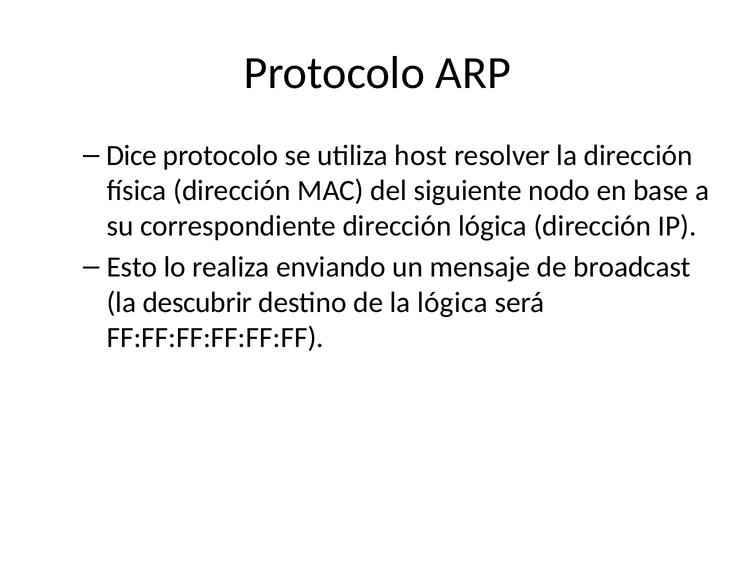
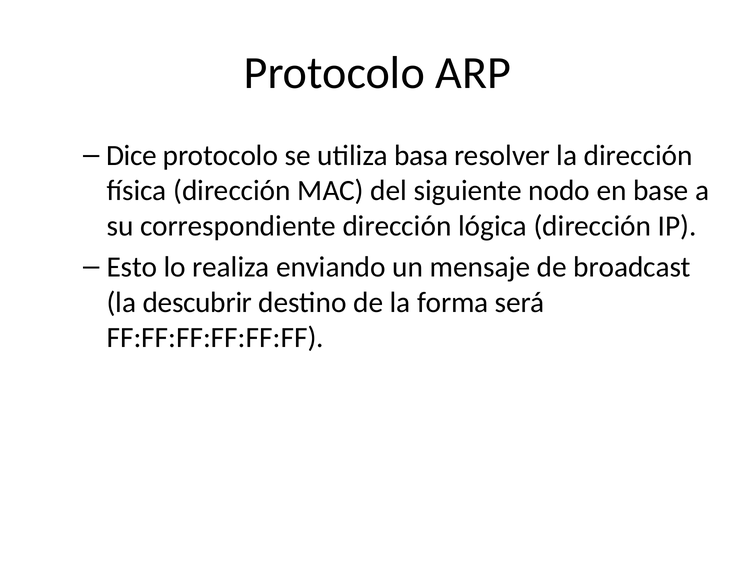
host: host -> basa
la lógica: lógica -> forma
